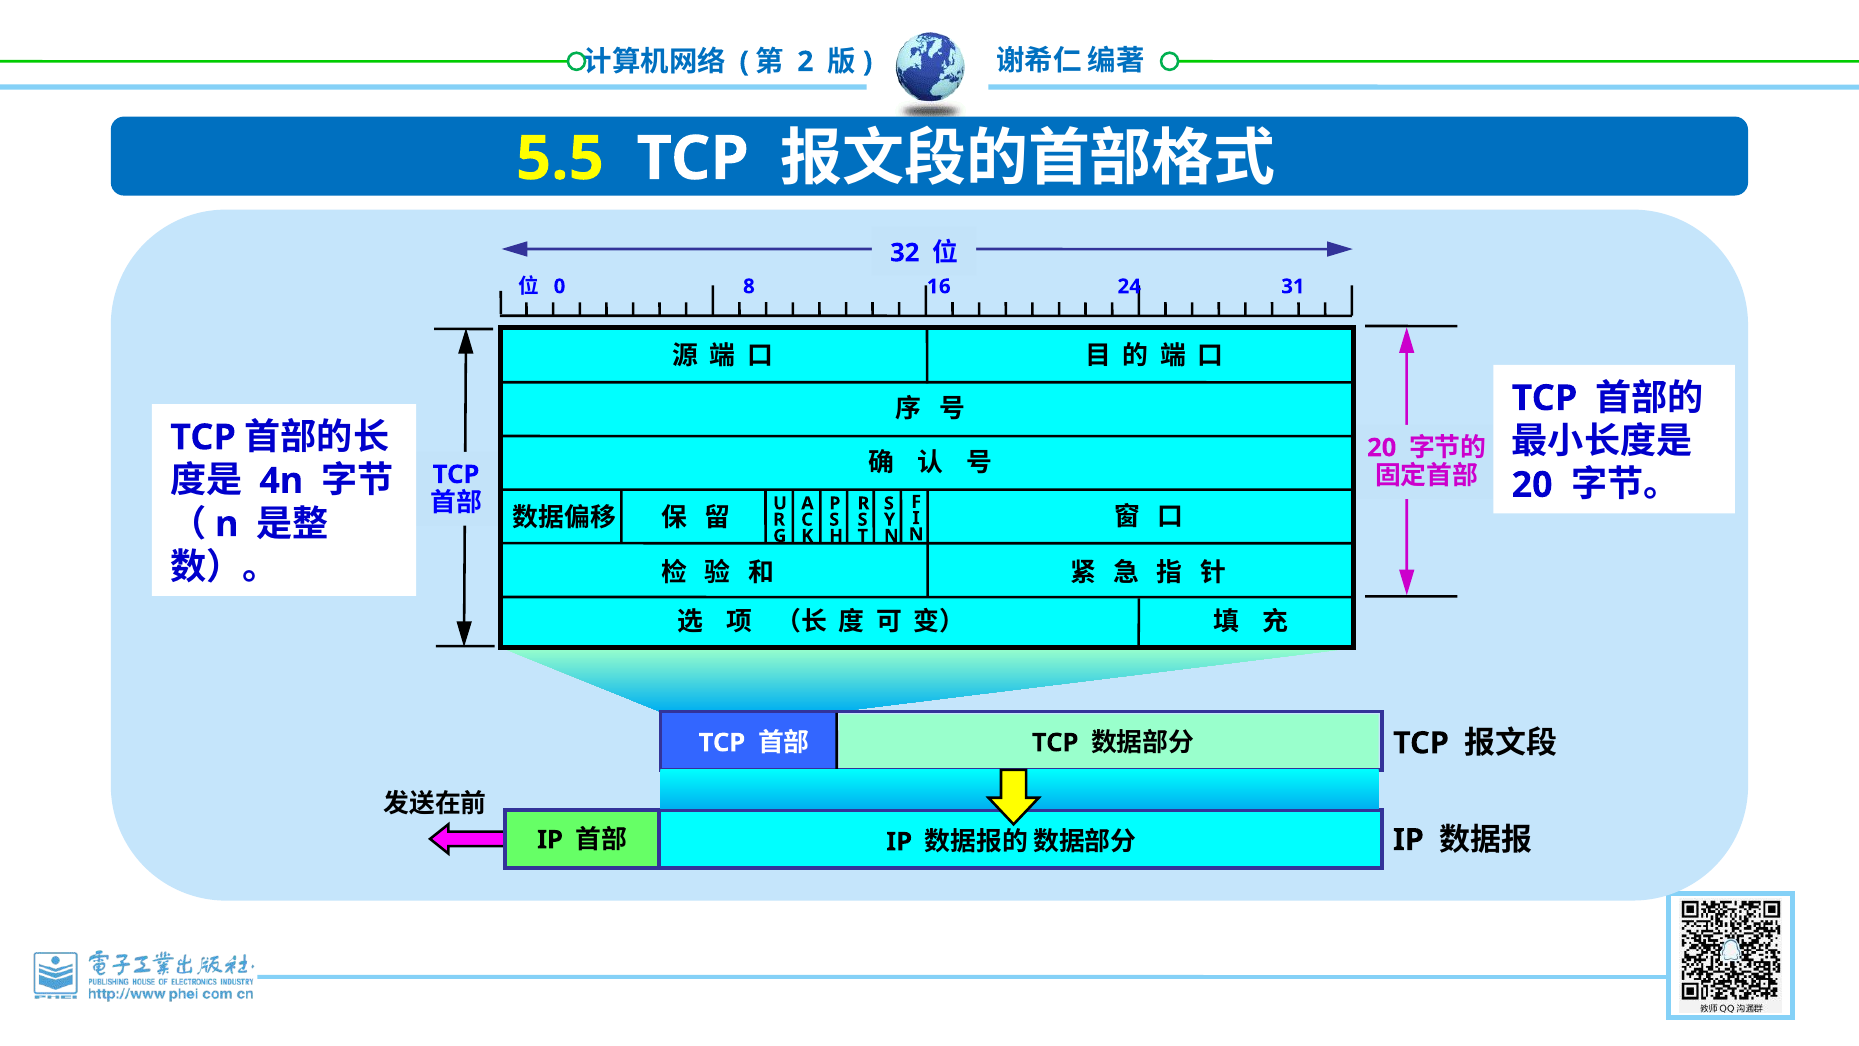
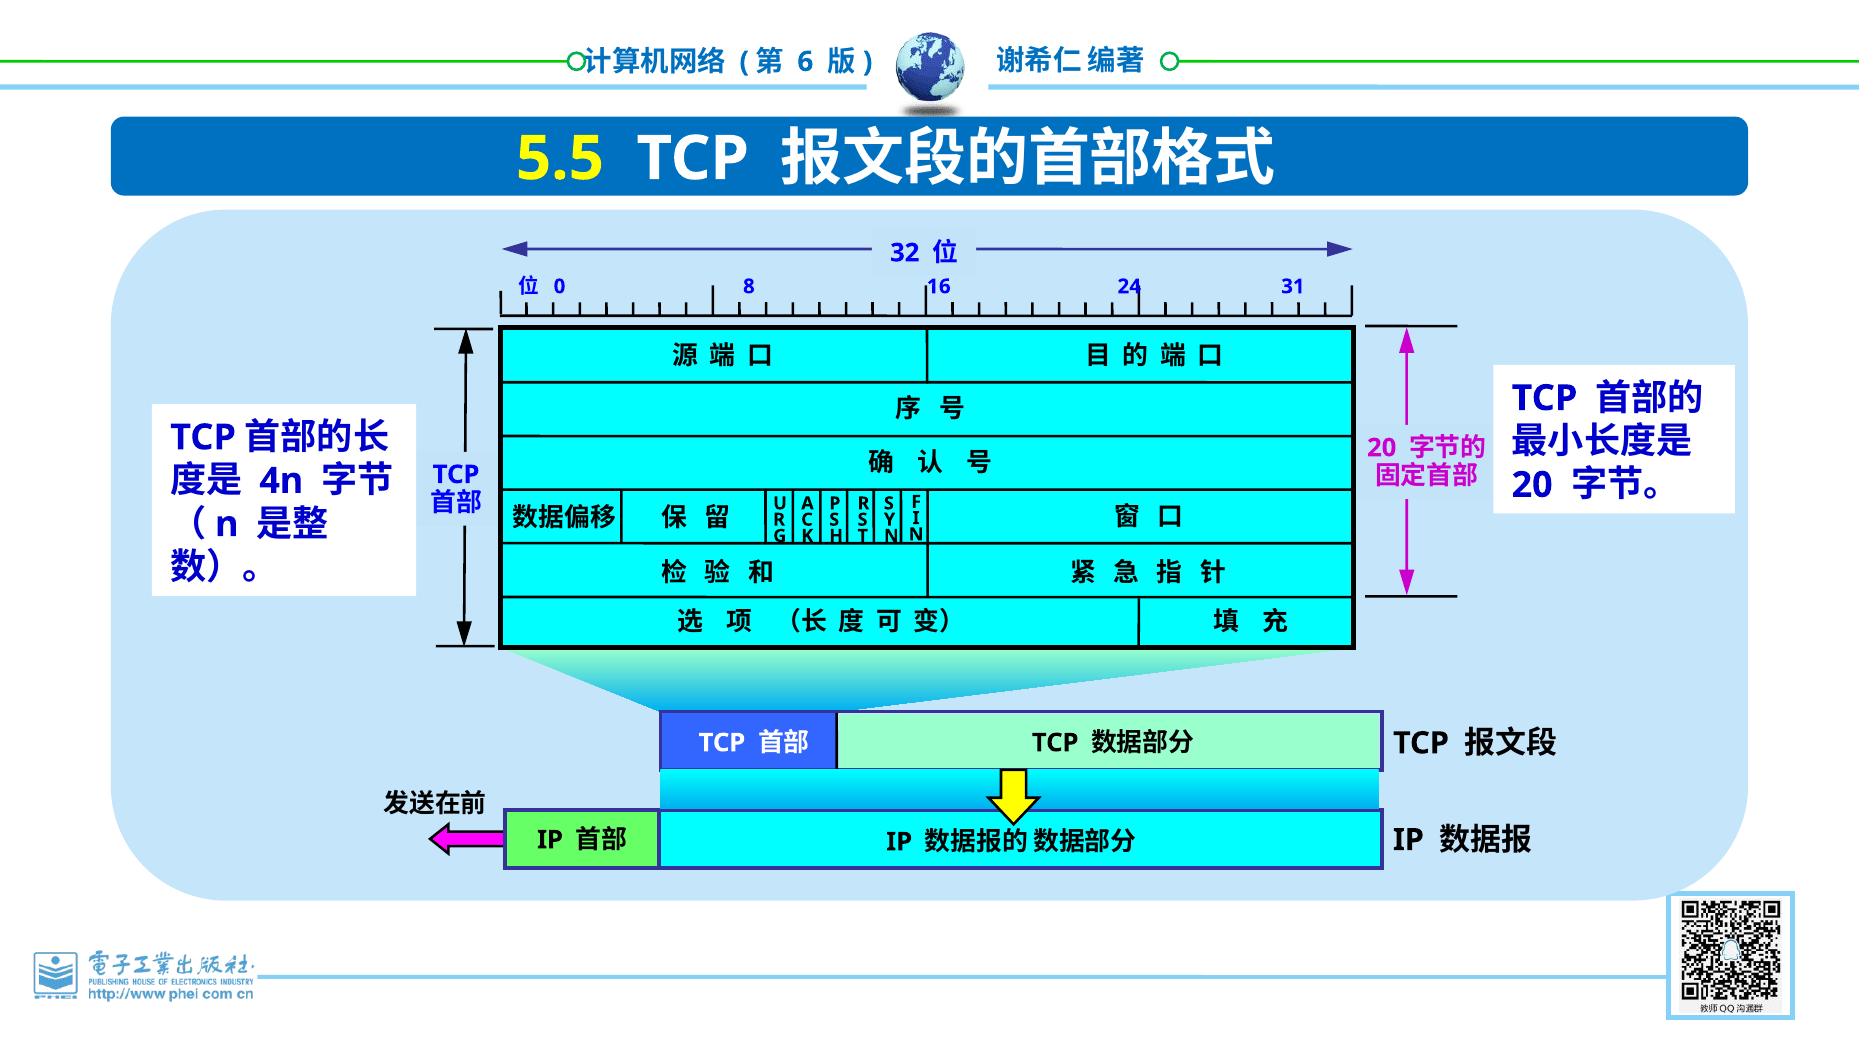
2: 2 -> 6
